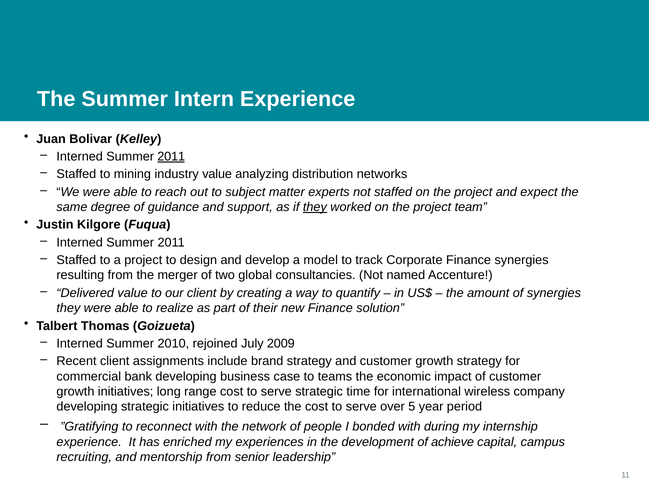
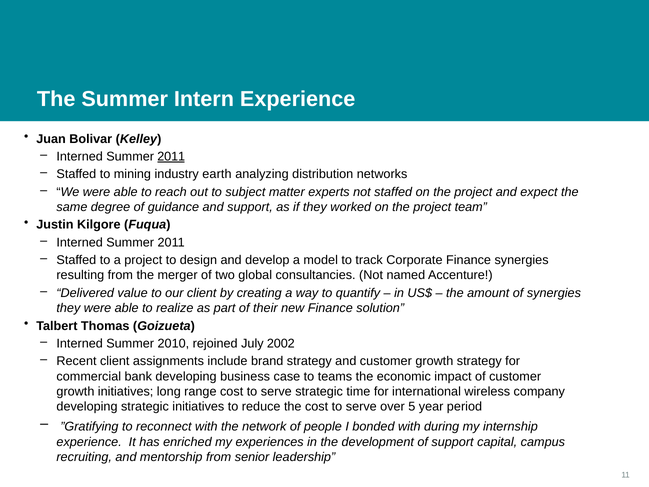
industry value: value -> earth
they at (315, 207) underline: present -> none
2009: 2009 -> 2002
of achieve: achieve -> support
